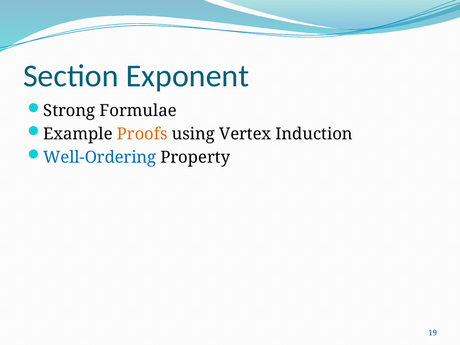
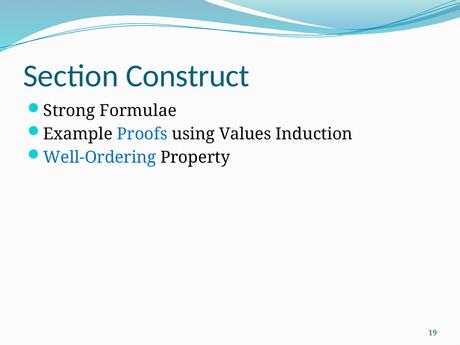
Exponent: Exponent -> Construct
Proofs colour: orange -> blue
Vertex: Vertex -> Values
